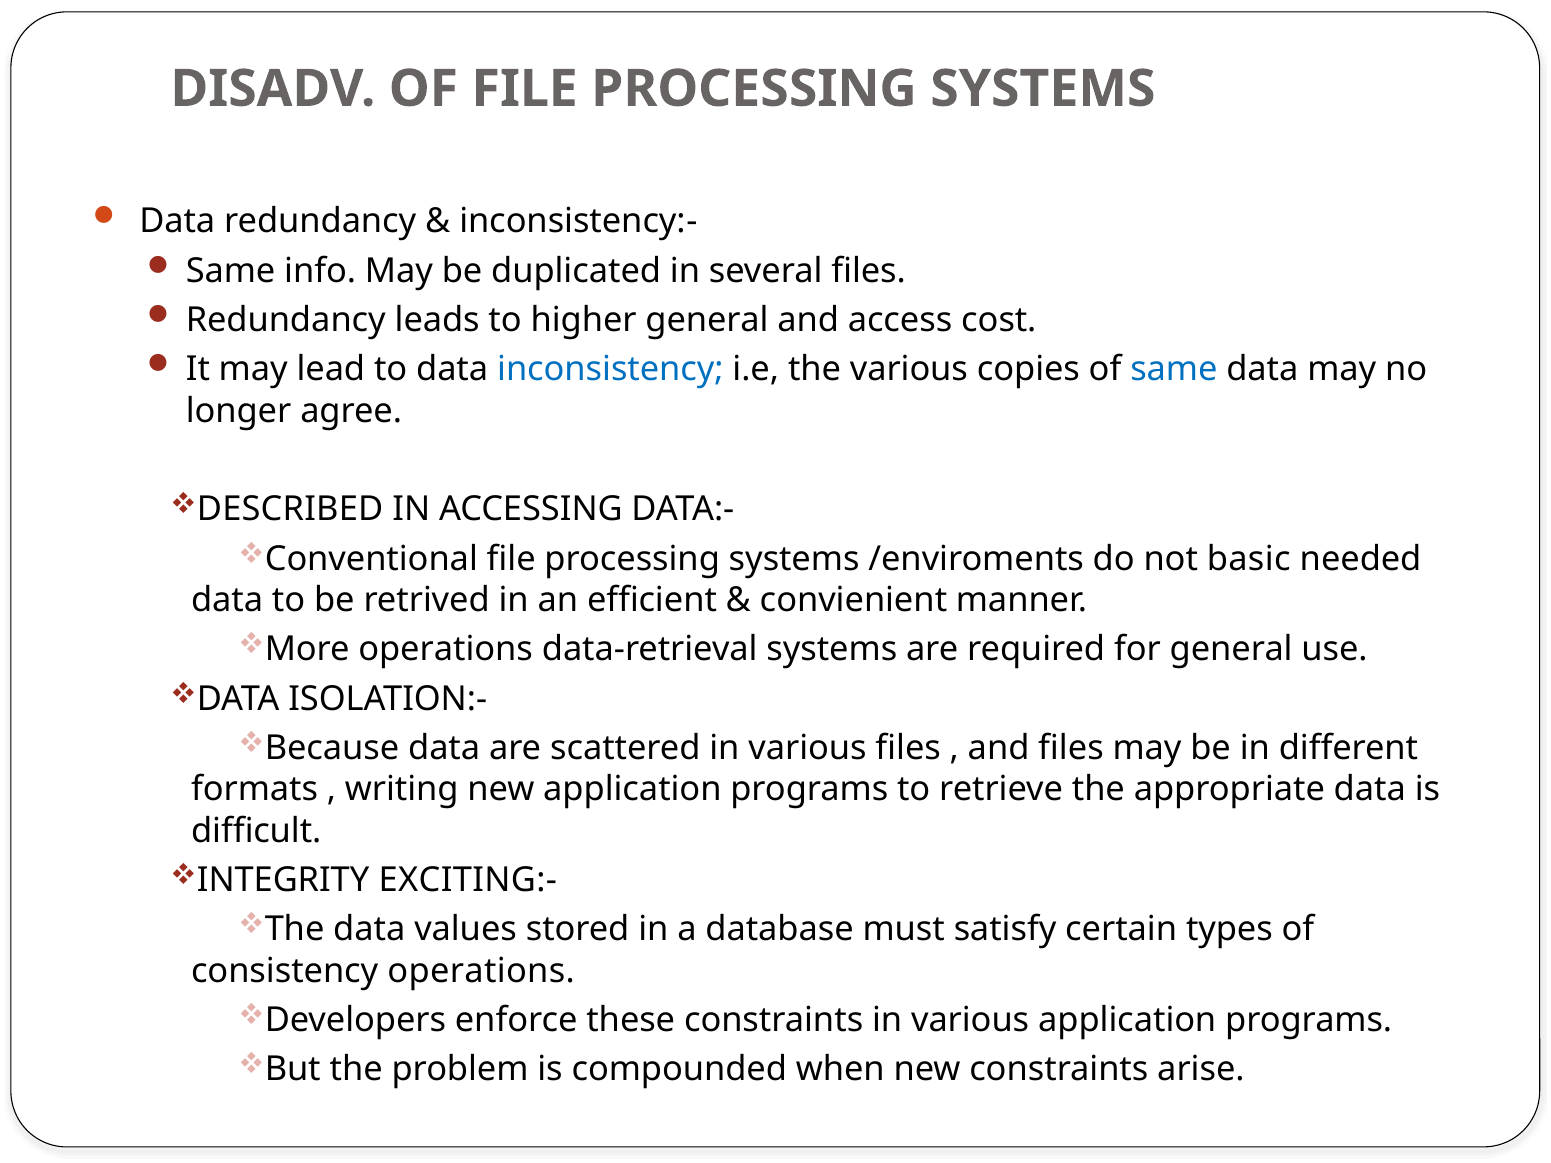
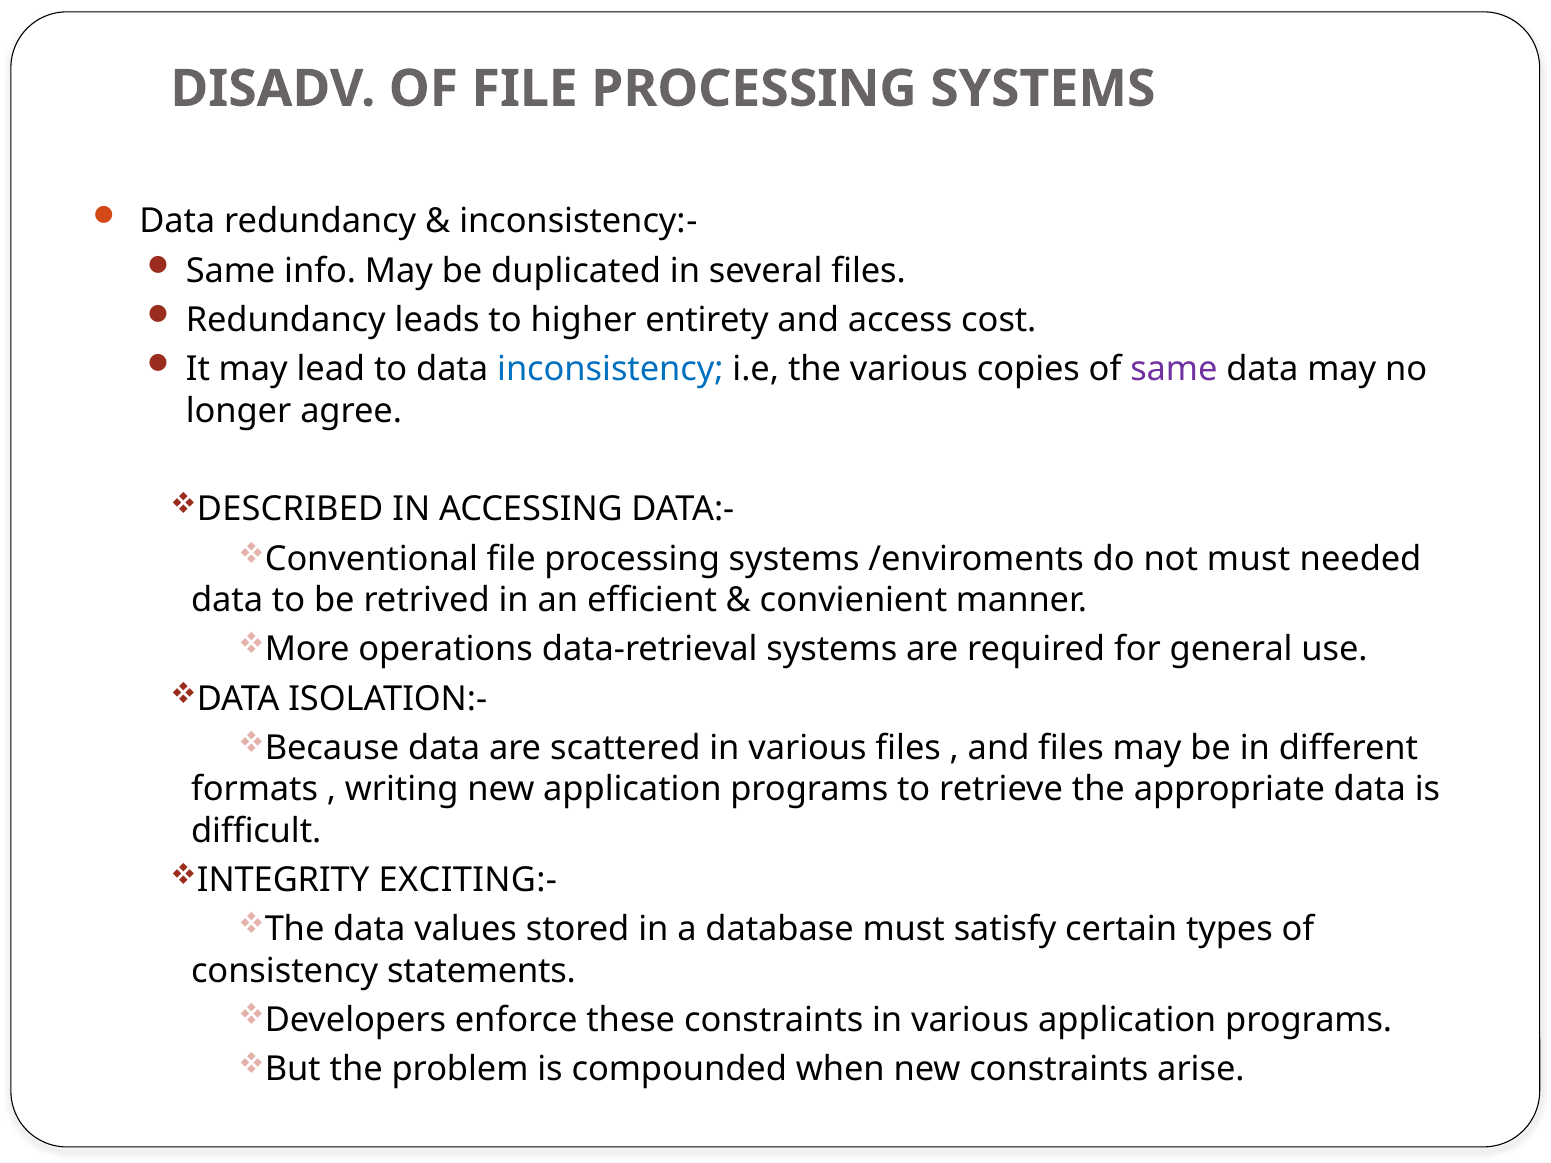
higher general: general -> entirety
same at (1174, 369) colour: blue -> purple
not basic: basic -> must
consistency operations: operations -> statements
